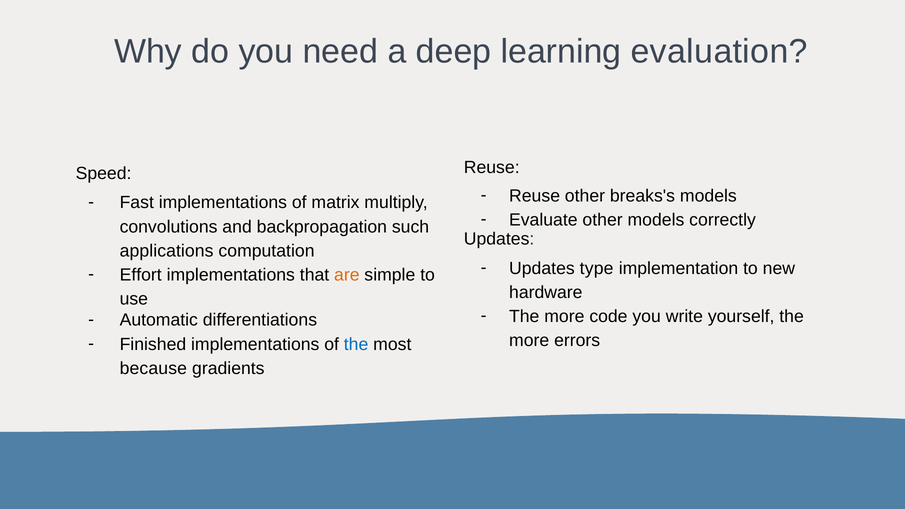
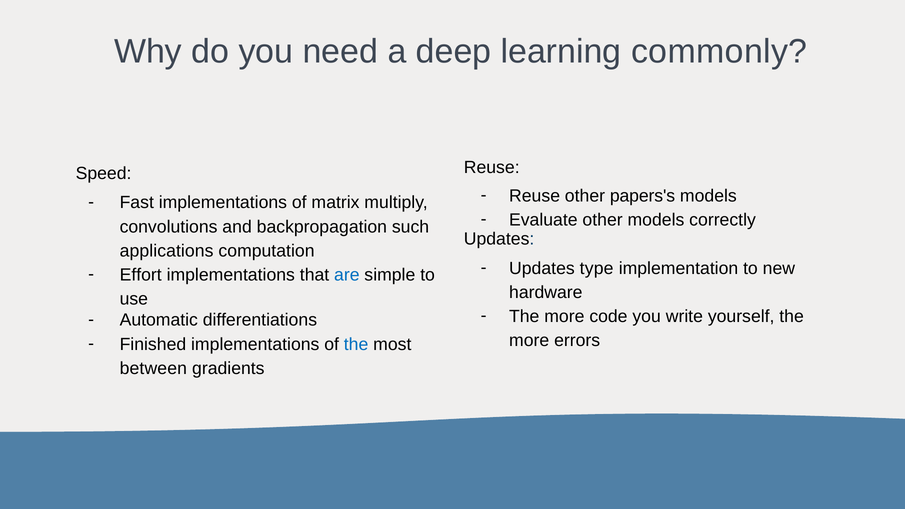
evaluation: evaluation -> commonly
breaks's: breaks's -> papers's
are colour: orange -> blue
because: because -> between
